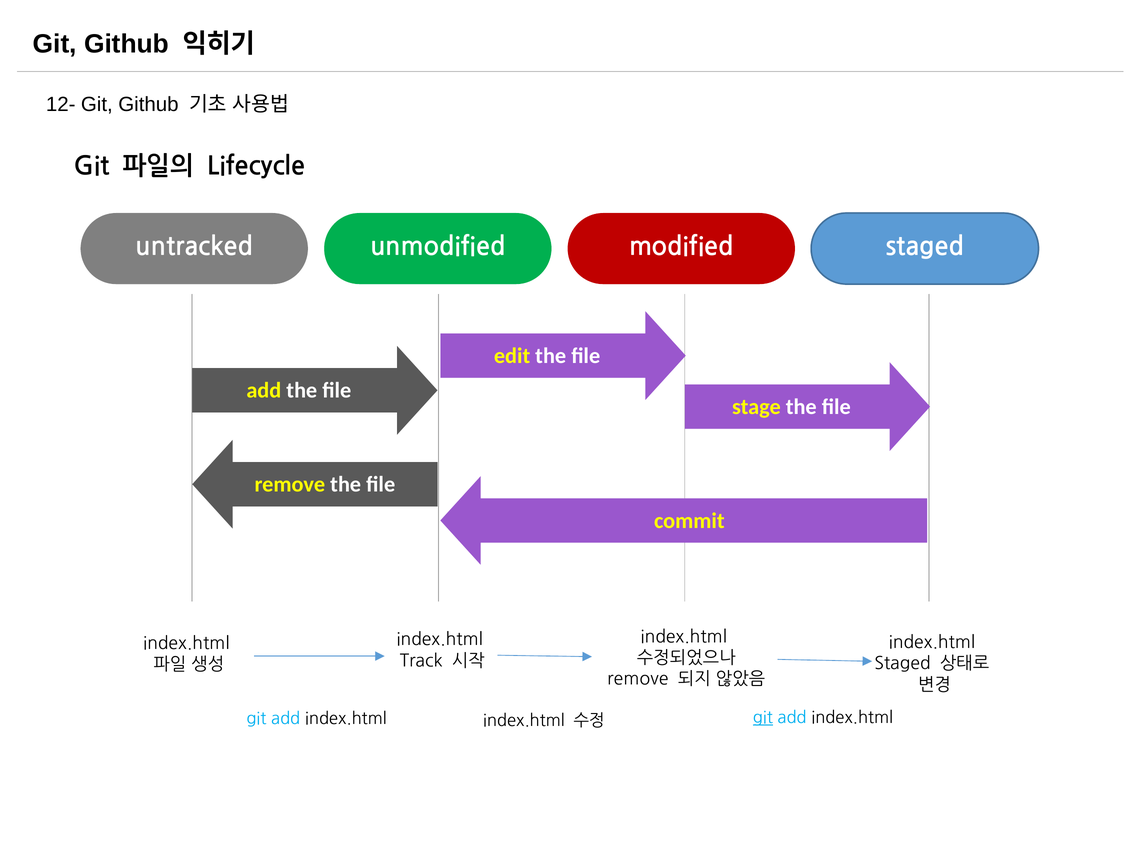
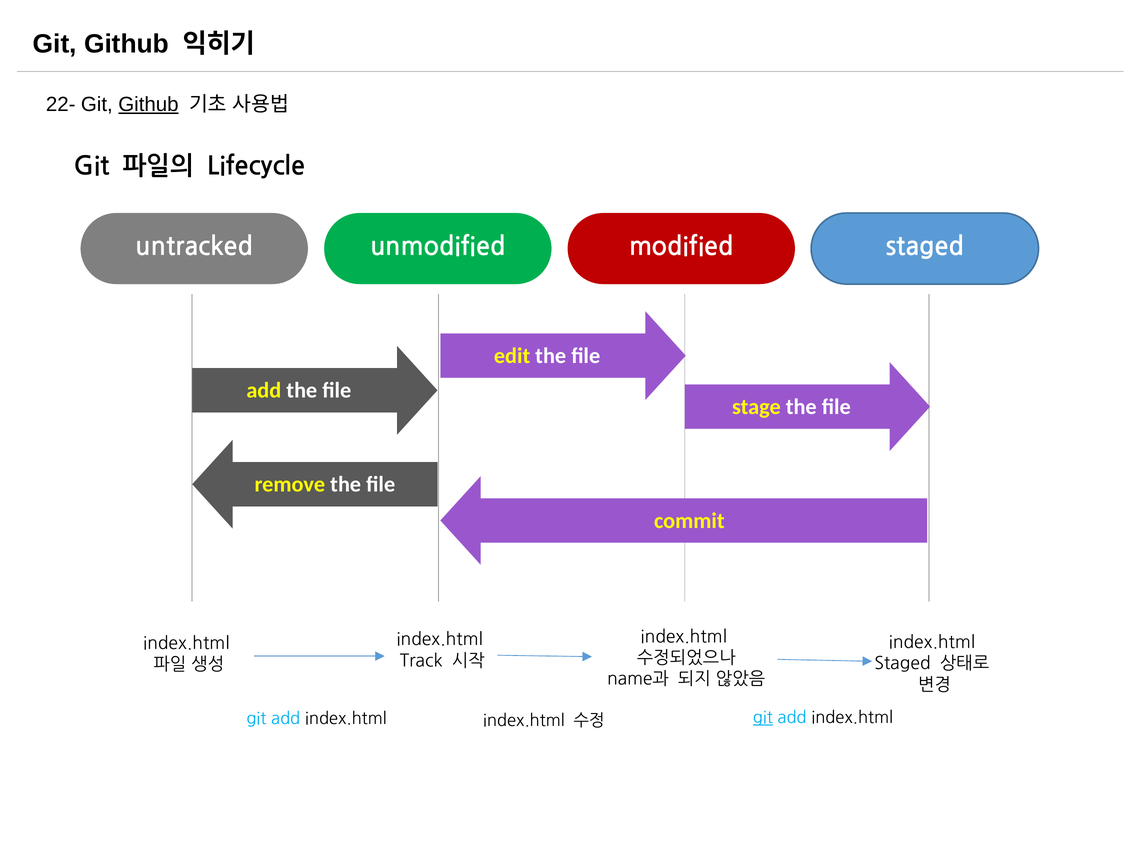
12-: 12- -> 22-
Github at (148, 104) underline: none -> present
remove at (638, 679): remove -> name과
